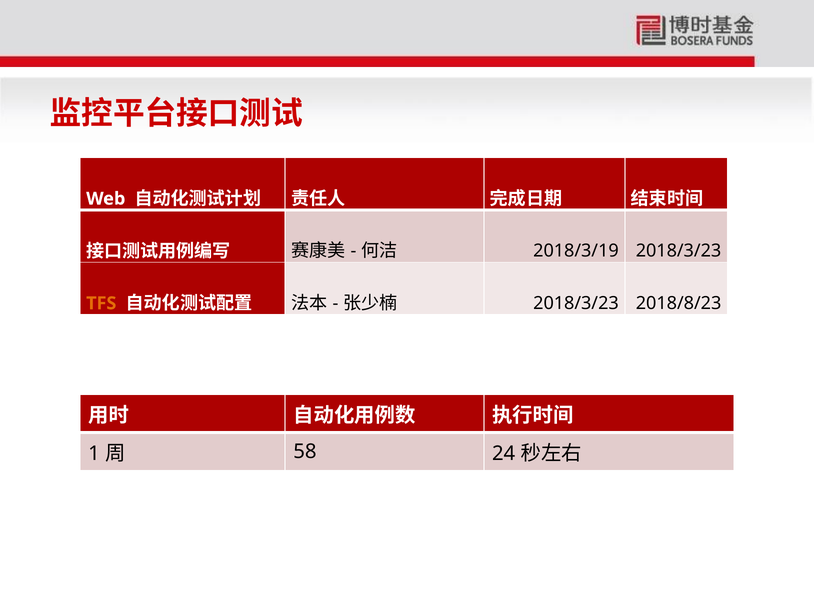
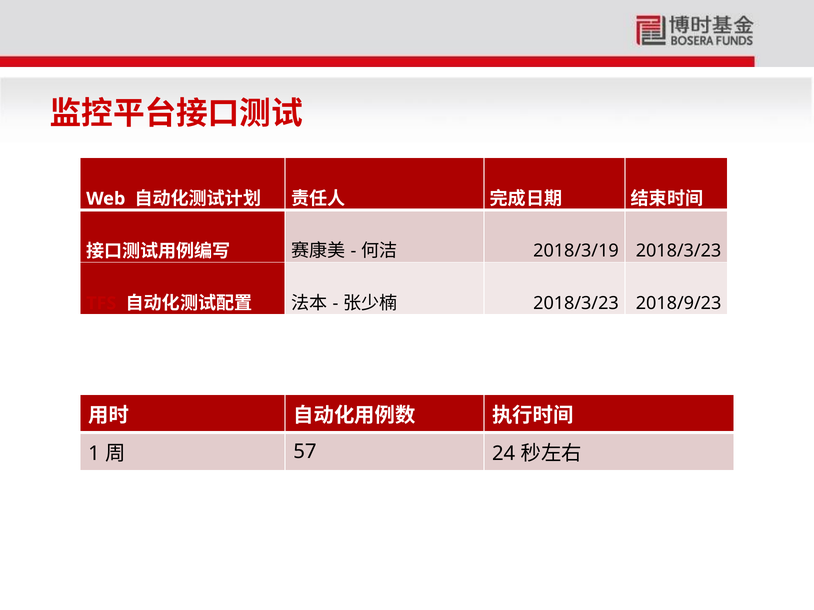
TFS colour: orange -> red
2018/8/23: 2018/8/23 -> 2018/9/23
58: 58 -> 57
